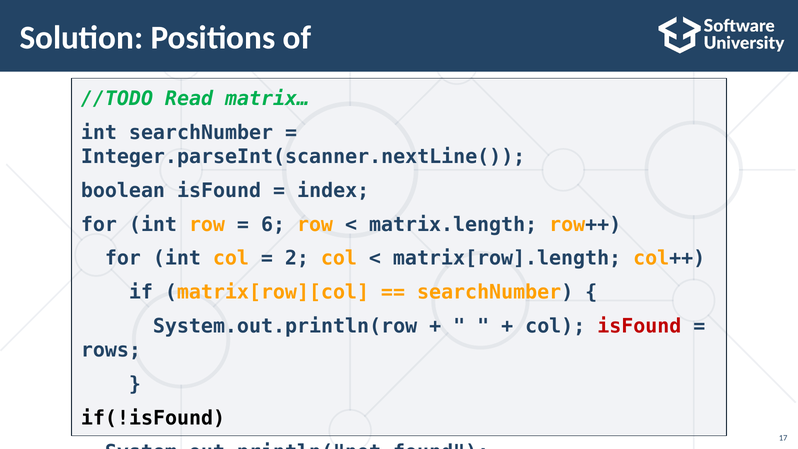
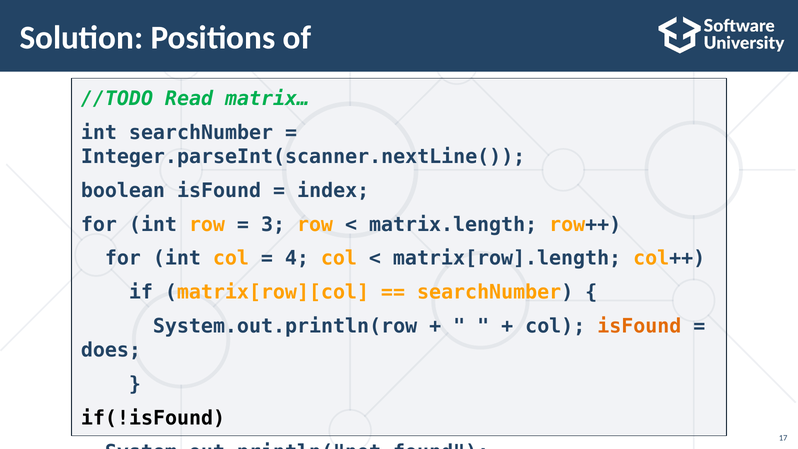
6: 6 -> 3
2: 2 -> 4
isFound at (639, 326) colour: red -> orange
rows: rows -> does
